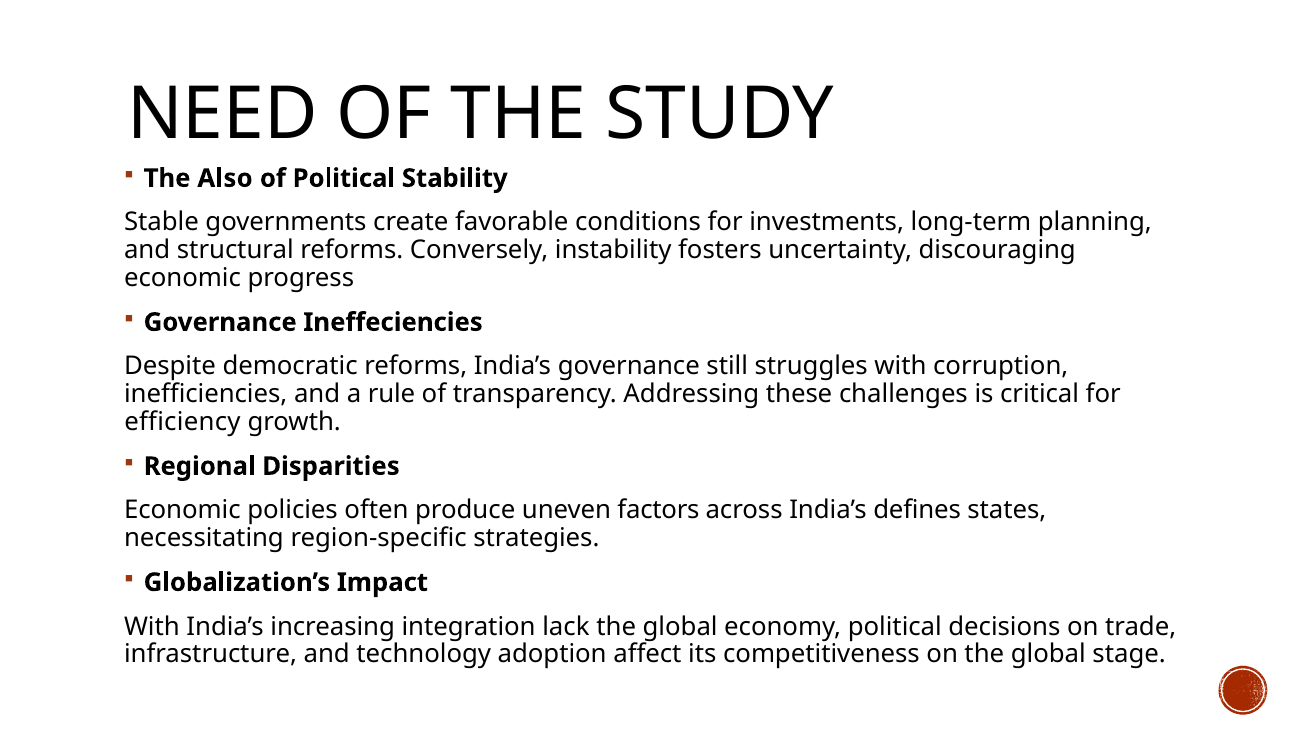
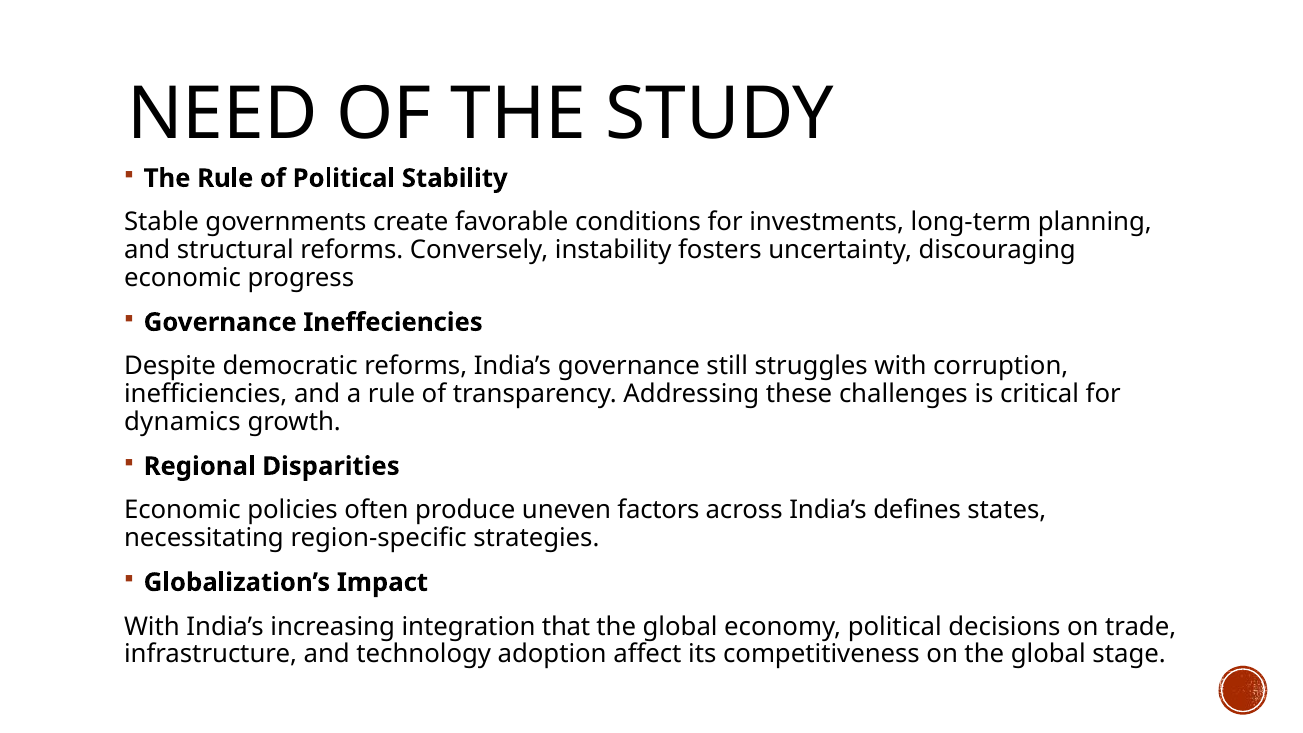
The Also: Also -> Rule
efficiency: efficiency -> dynamics
lack: lack -> that
